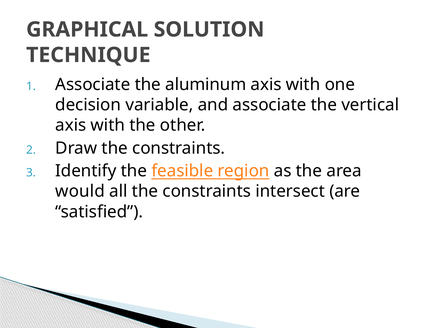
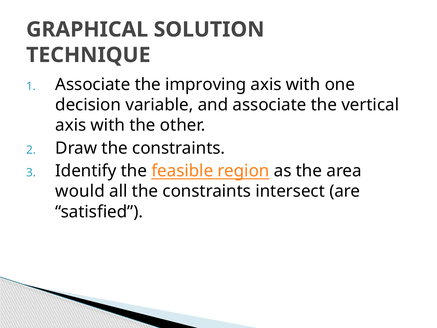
aluminum: aluminum -> improving
